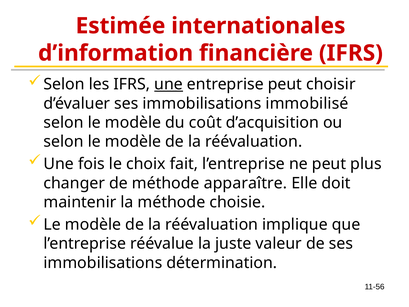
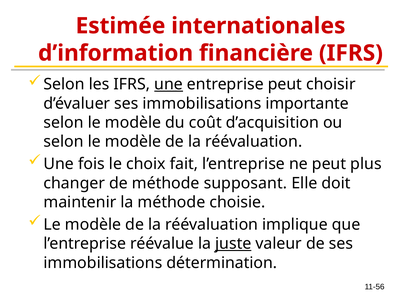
immobilisé: immobilisé -> importante
apparaître: apparaître -> supposant
juste underline: none -> present
